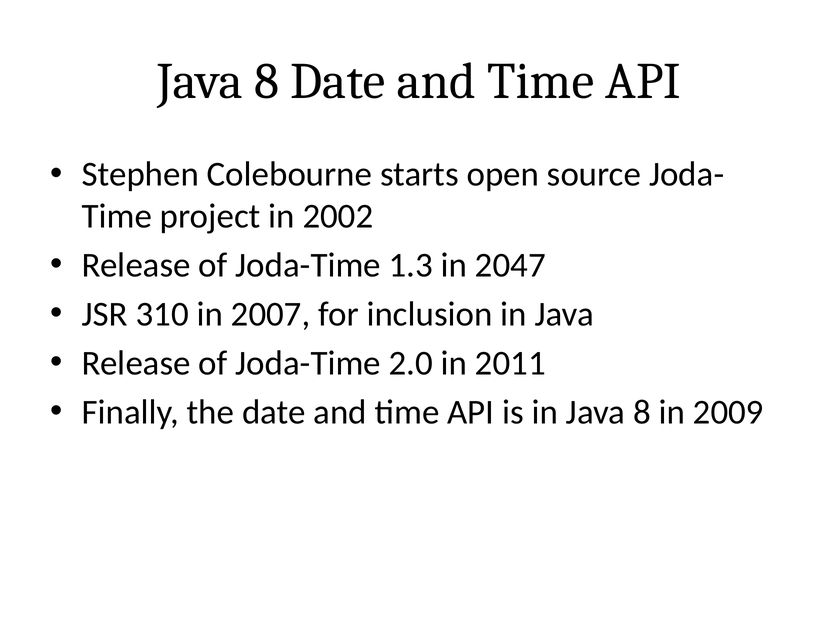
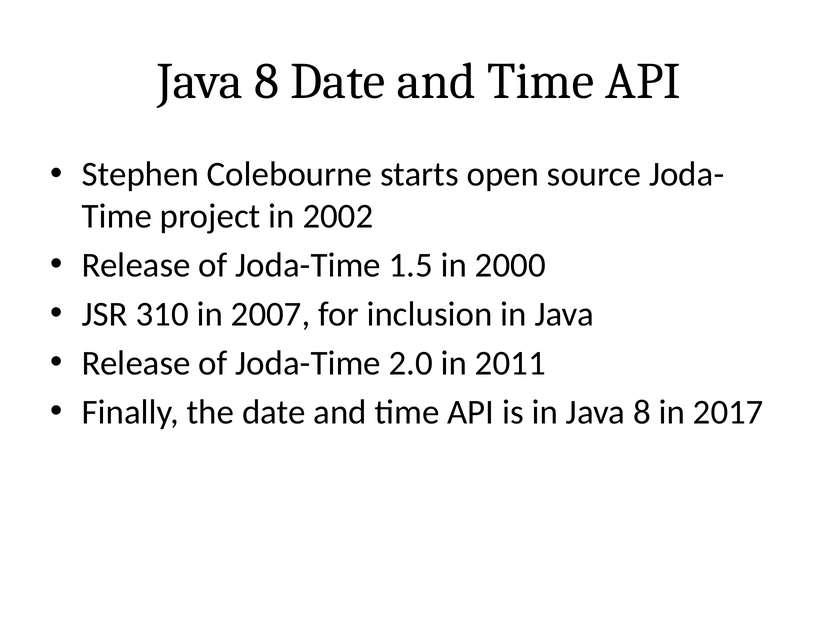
1.3: 1.3 -> 1.5
2047: 2047 -> 2000
2009: 2009 -> 2017
